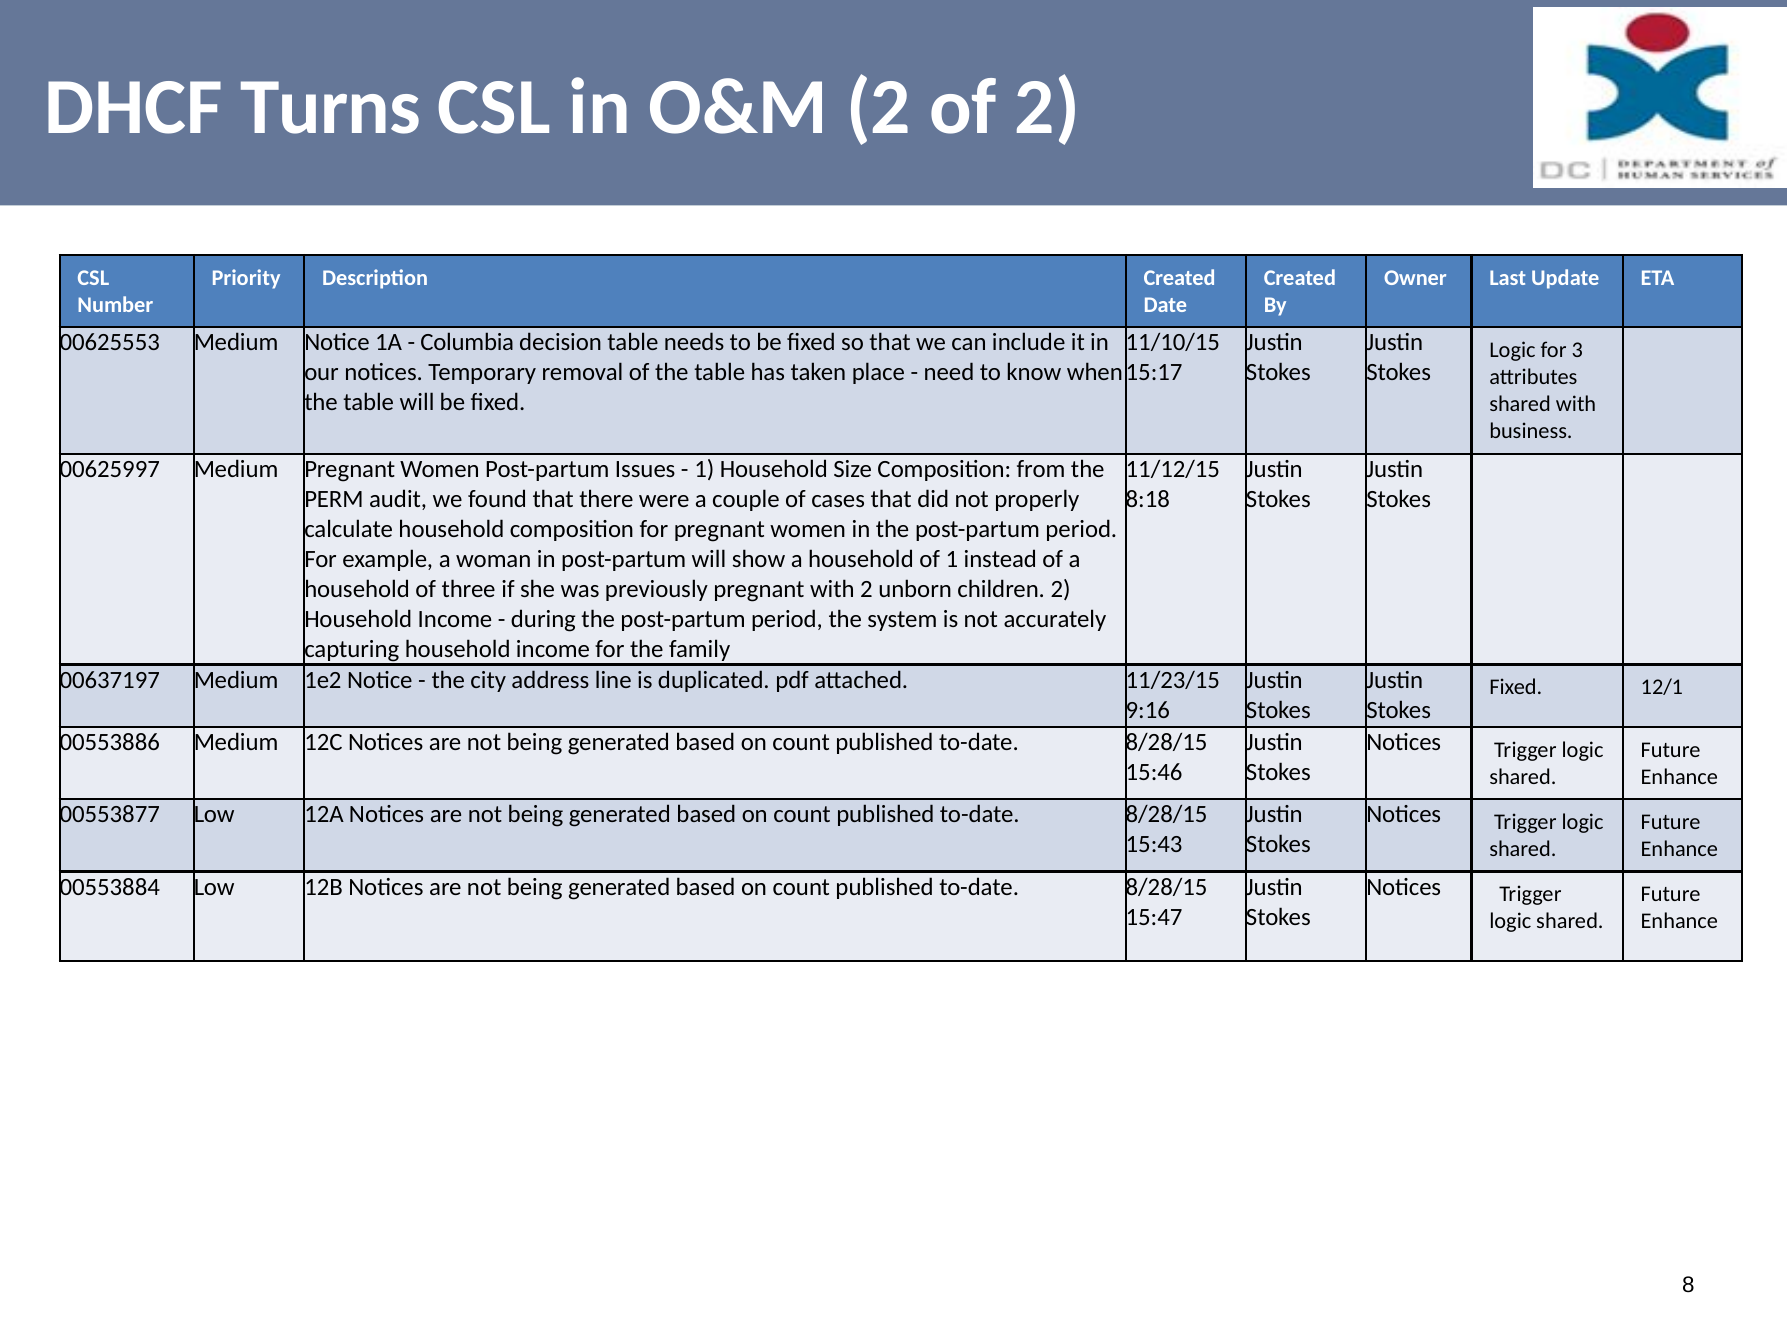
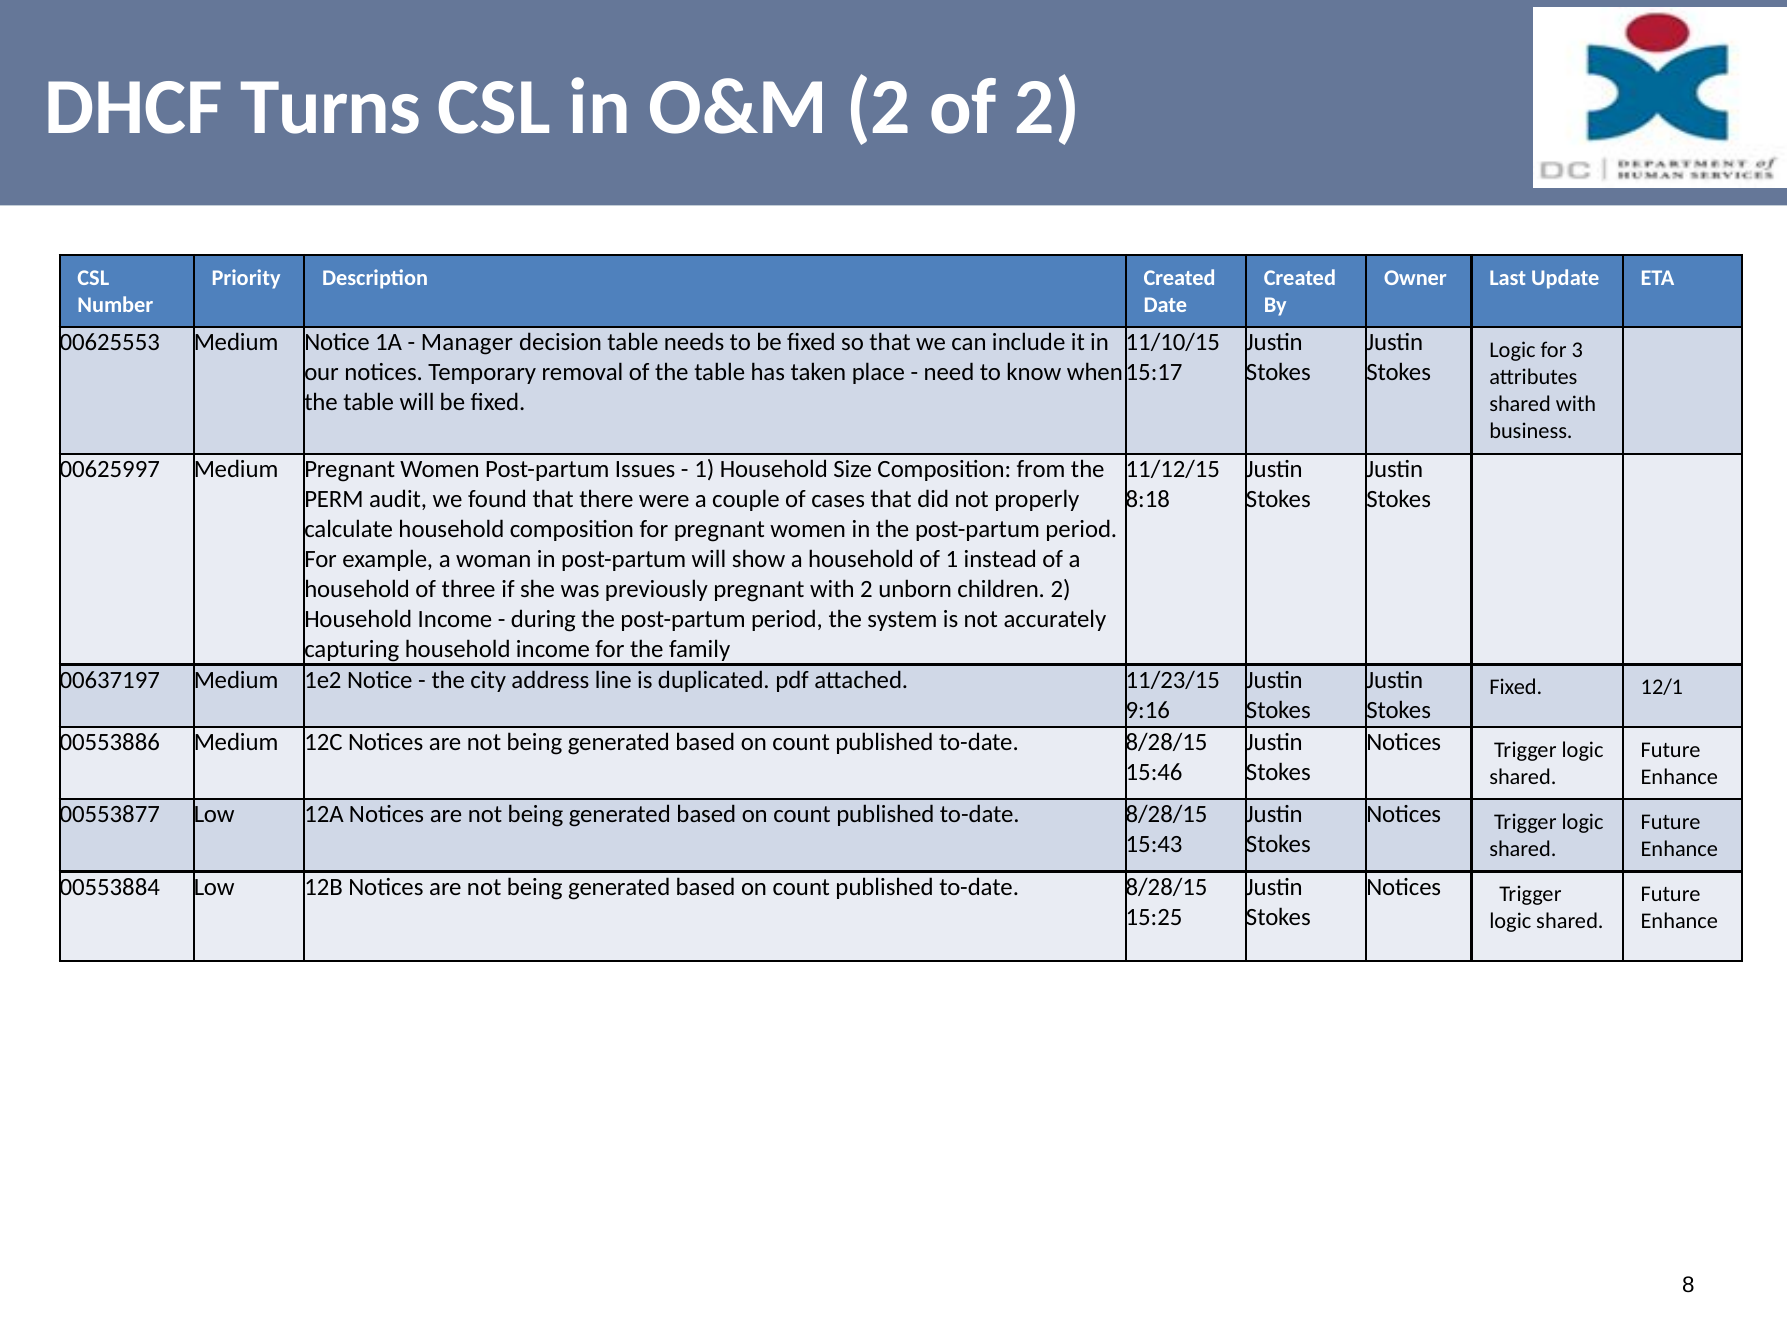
Columbia: Columbia -> Manager
15:47: 15:47 -> 15:25
